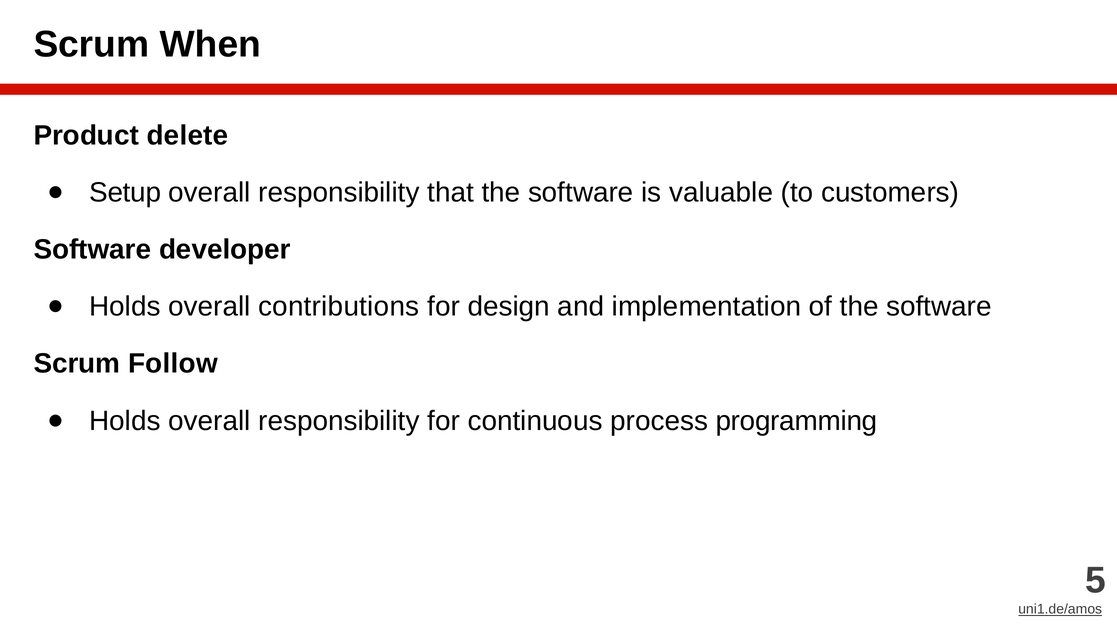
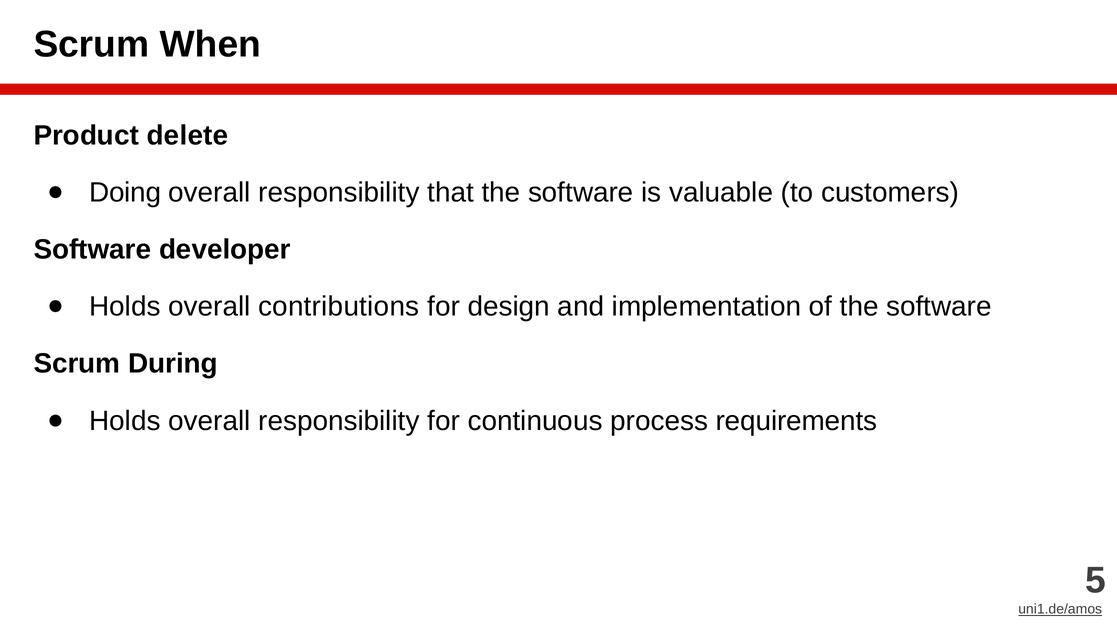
Setup: Setup -> Doing
Follow: Follow -> During
programming: programming -> requirements
